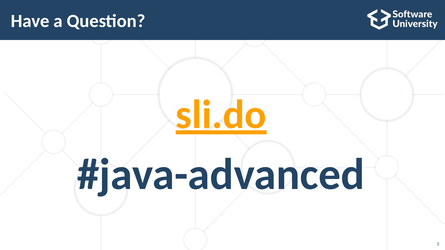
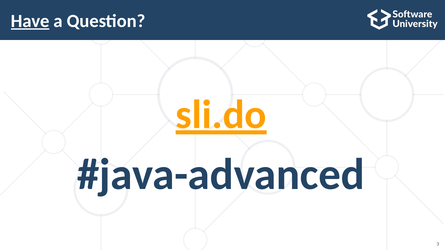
Have underline: none -> present
